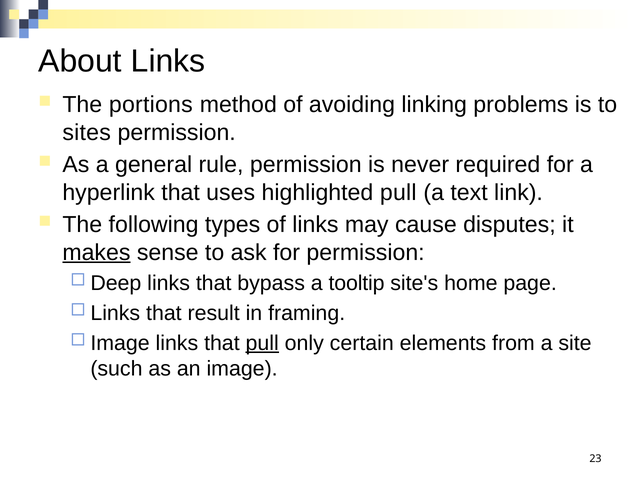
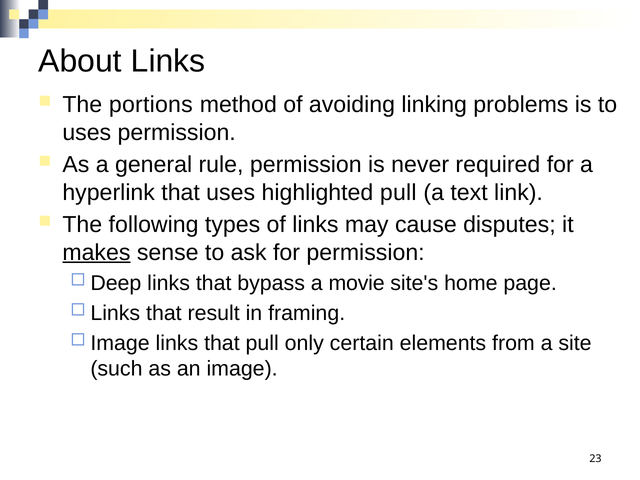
sites at (87, 132): sites -> uses
tooltip: tooltip -> movie
pull at (262, 343) underline: present -> none
